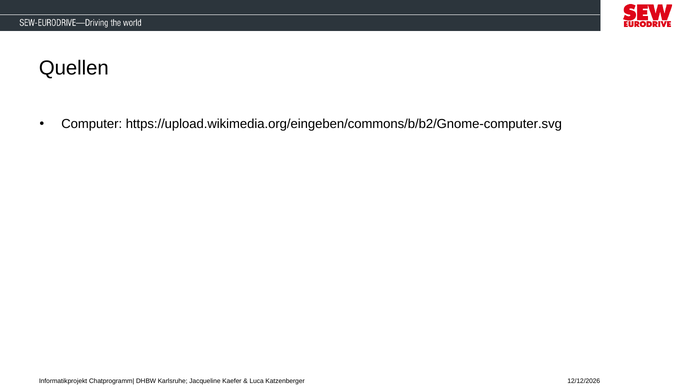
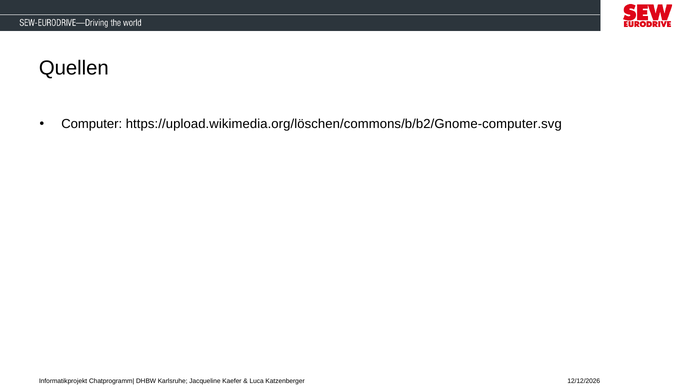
https://upload.wikimedia.org/eingeben/commons/b/b2/Gnome-computer.svg: https://upload.wikimedia.org/eingeben/commons/b/b2/Gnome-computer.svg -> https://upload.wikimedia.org/löschen/commons/b/b2/Gnome-computer.svg
